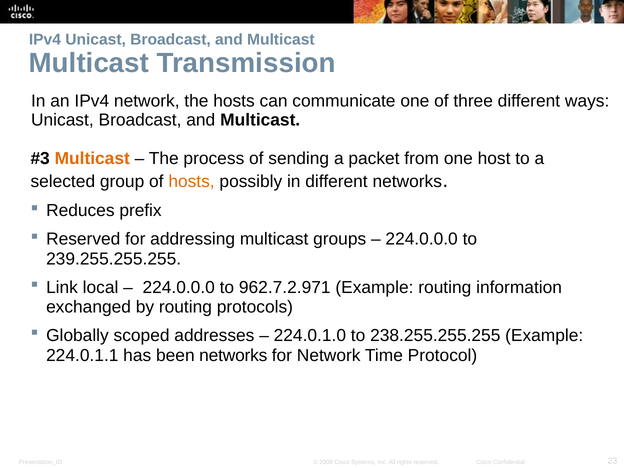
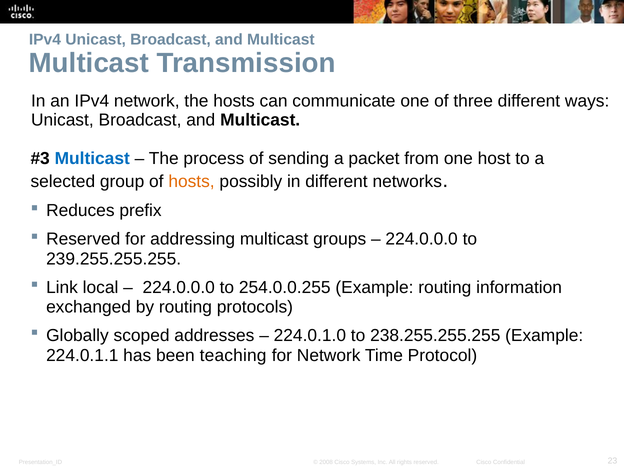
Multicast at (92, 159) colour: orange -> blue
962.7.2.971: 962.7.2.971 -> 254.0.0.255
been networks: networks -> teaching
